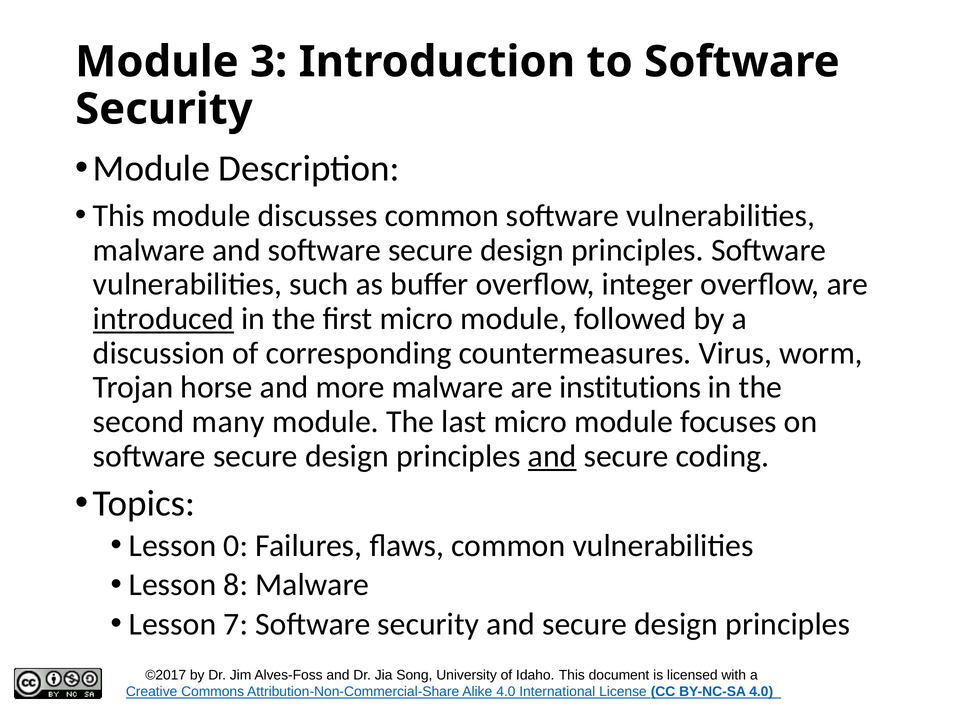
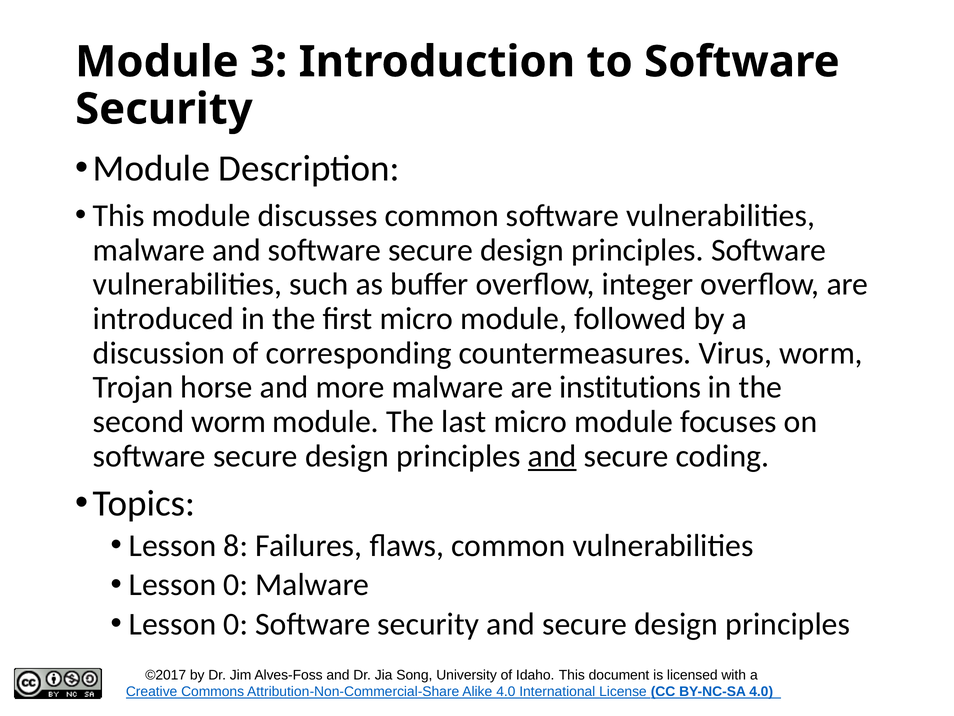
introduced underline: present -> none
second many: many -> worm
0: 0 -> 8
8 at (236, 584): 8 -> 0
7 at (236, 624): 7 -> 0
